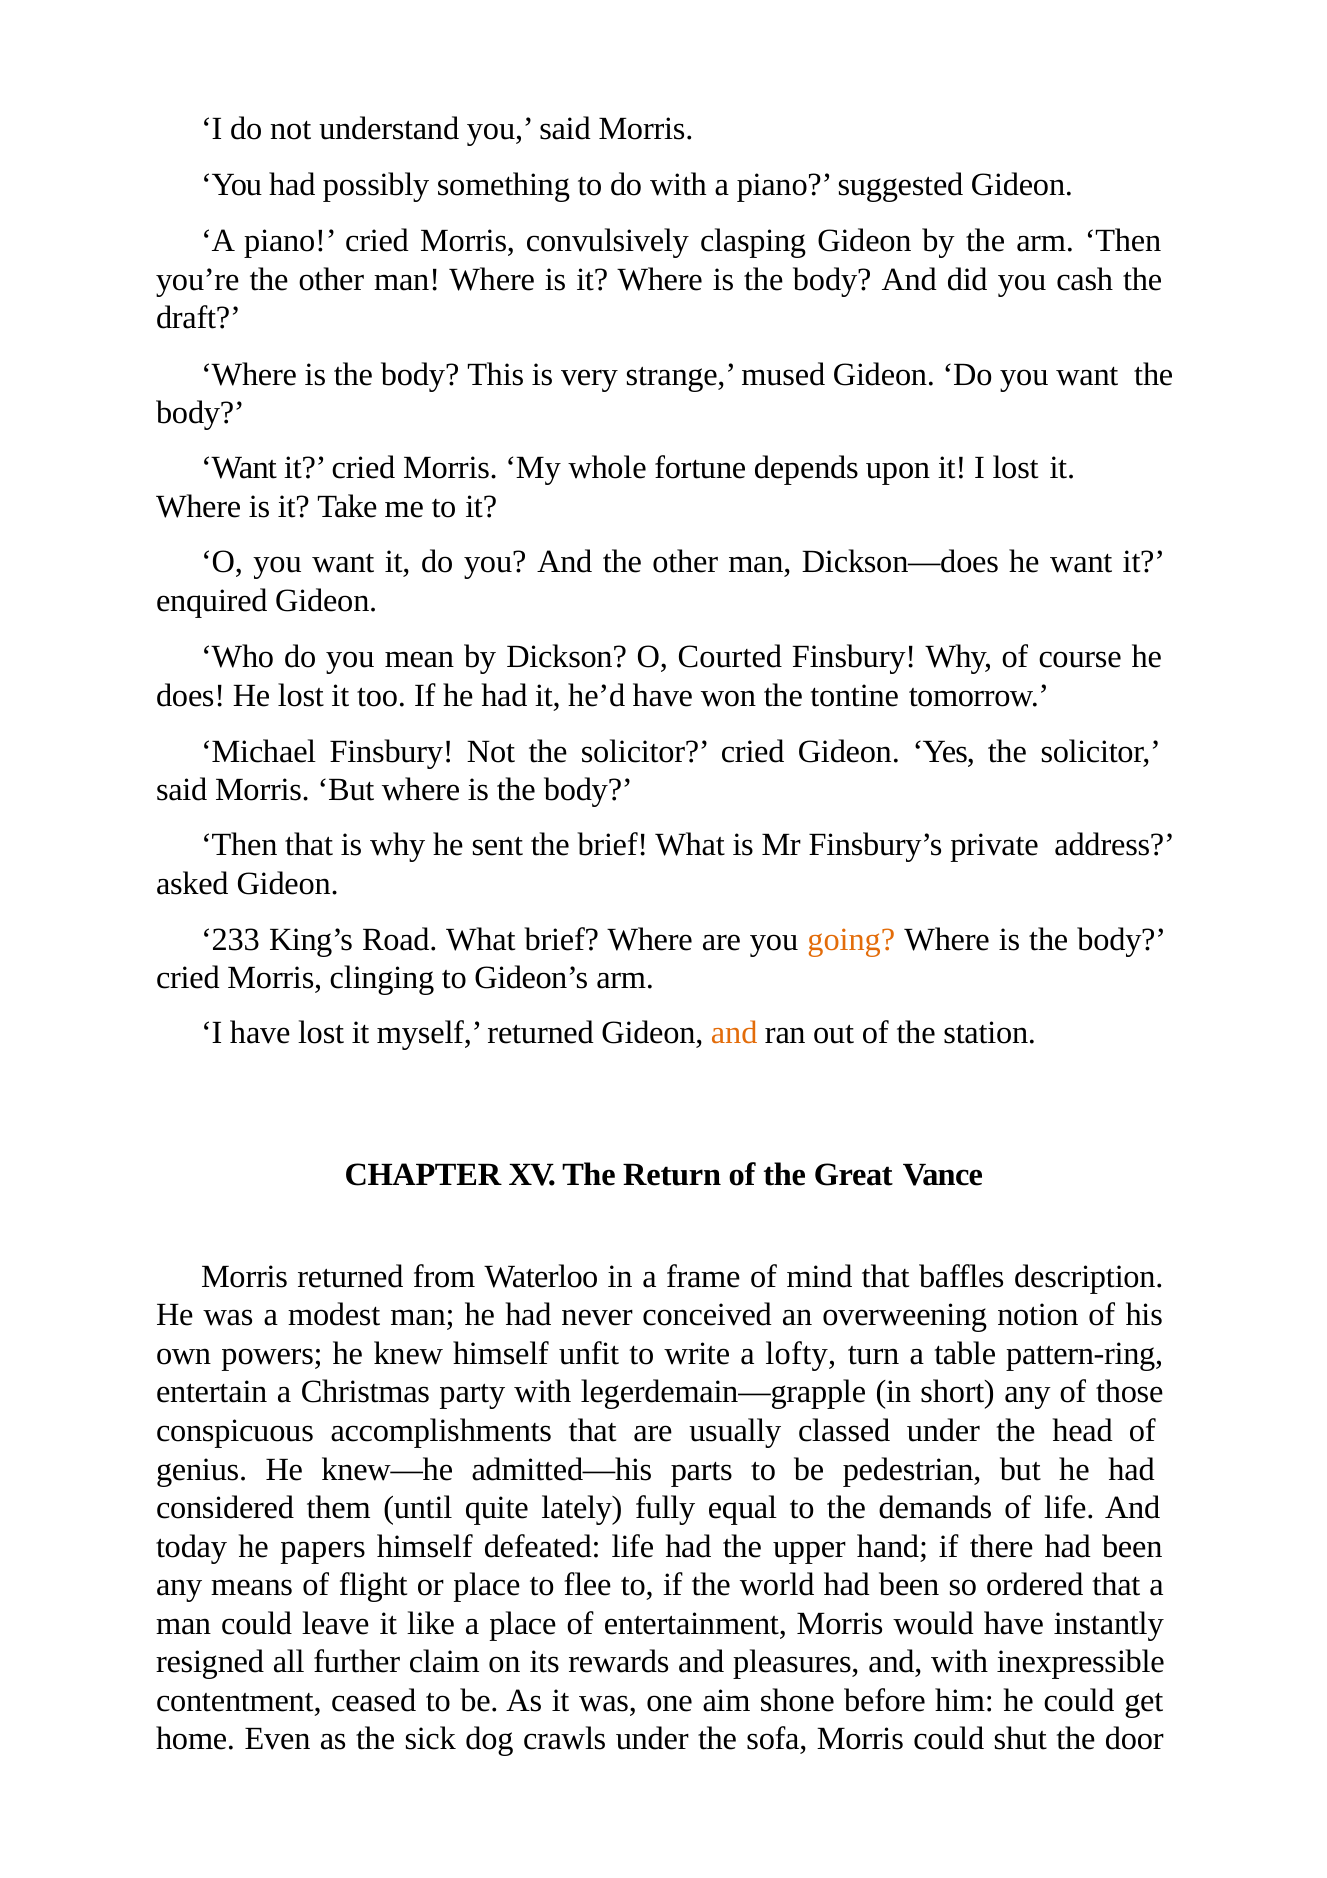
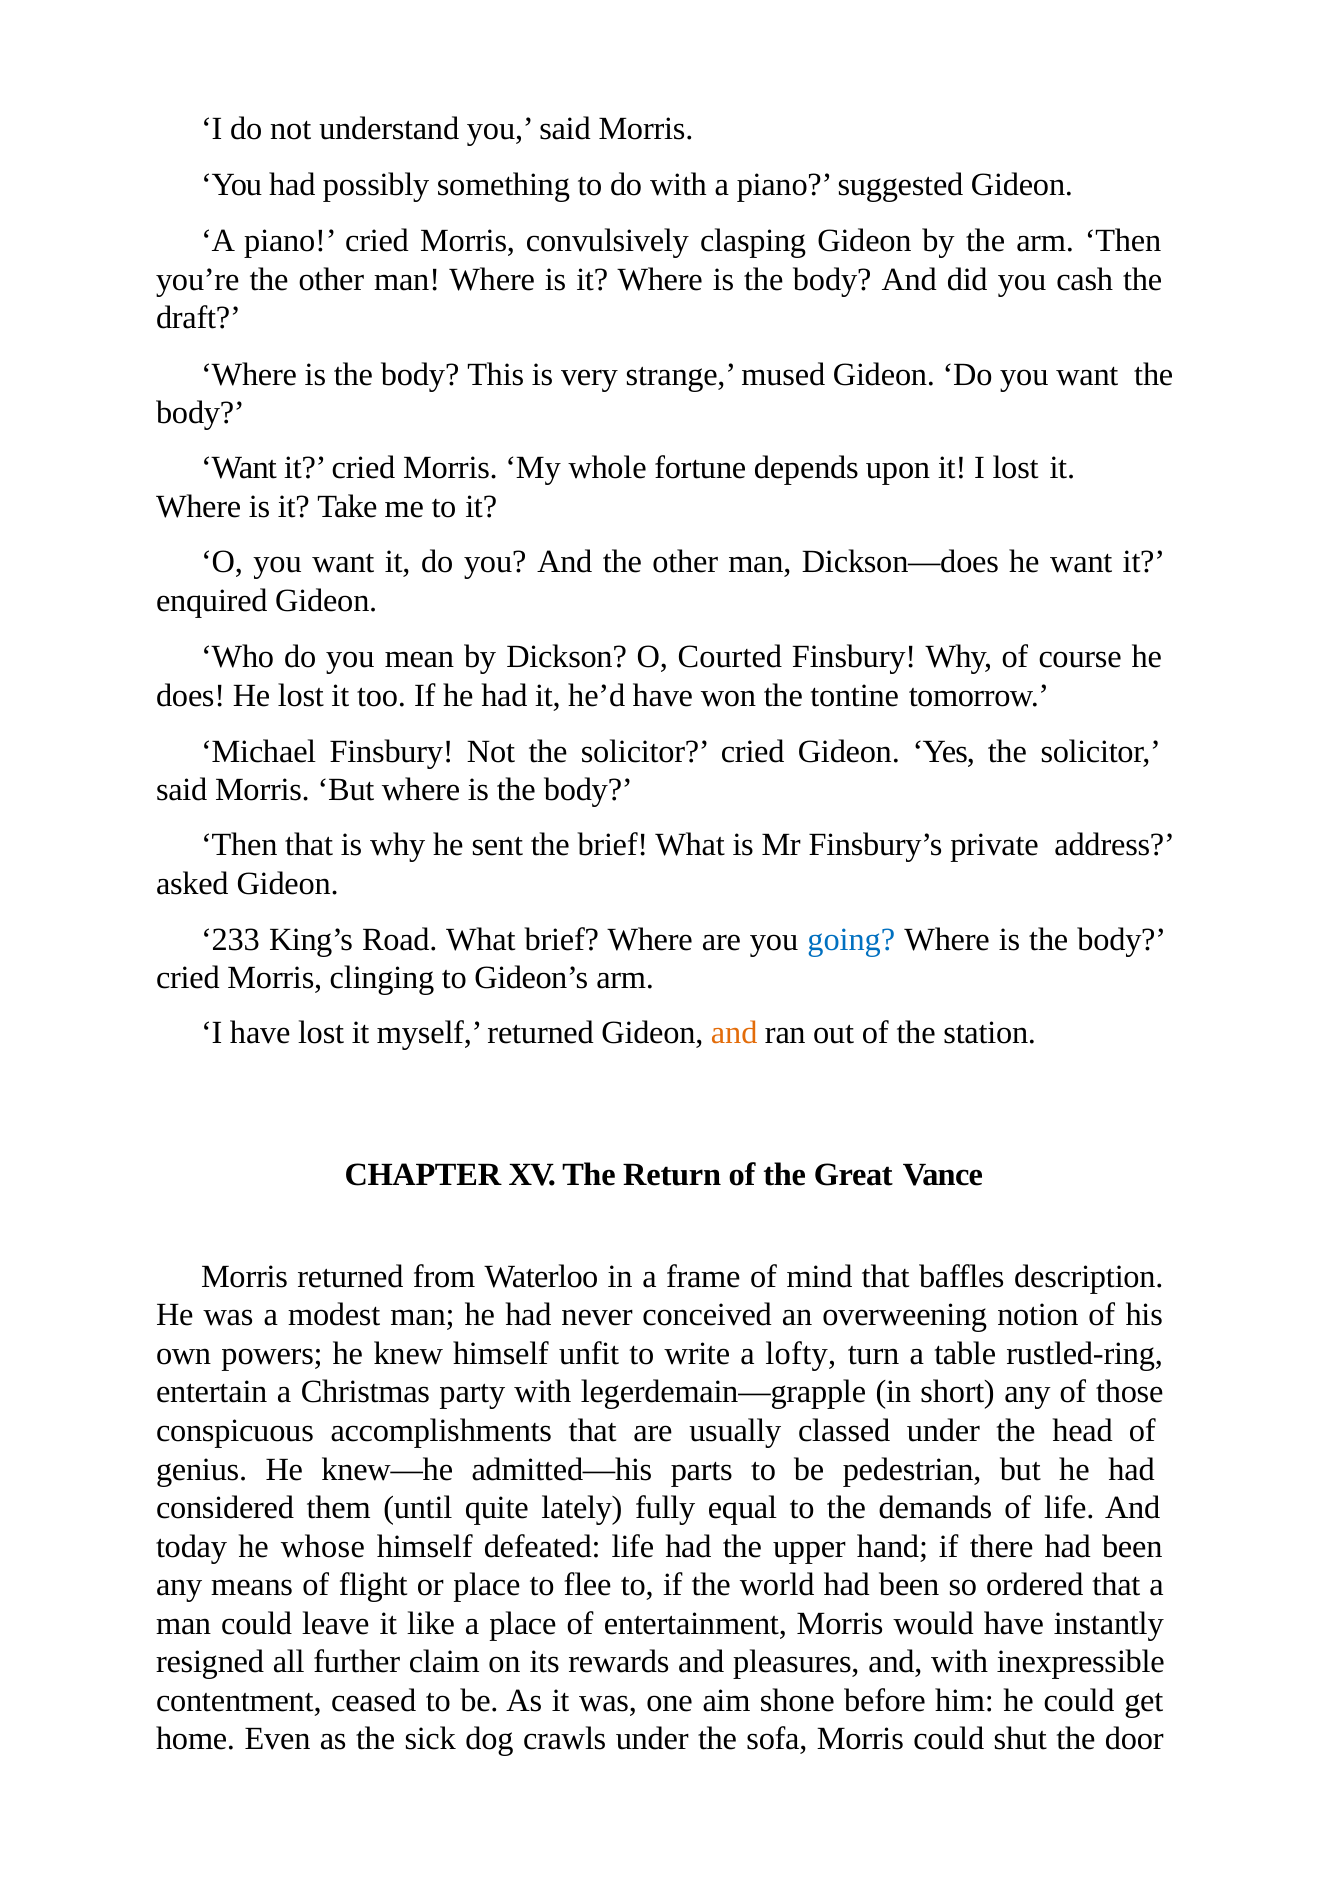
going colour: orange -> blue
pattern-ring: pattern-ring -> rustled-ring
papers: papers -> whose
